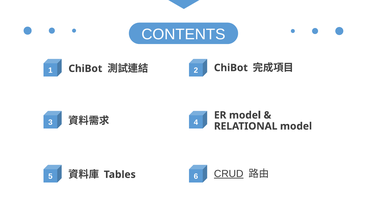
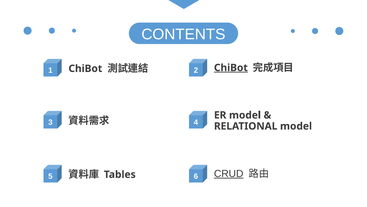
ChiBot at (231, 68) underline: none -> present
